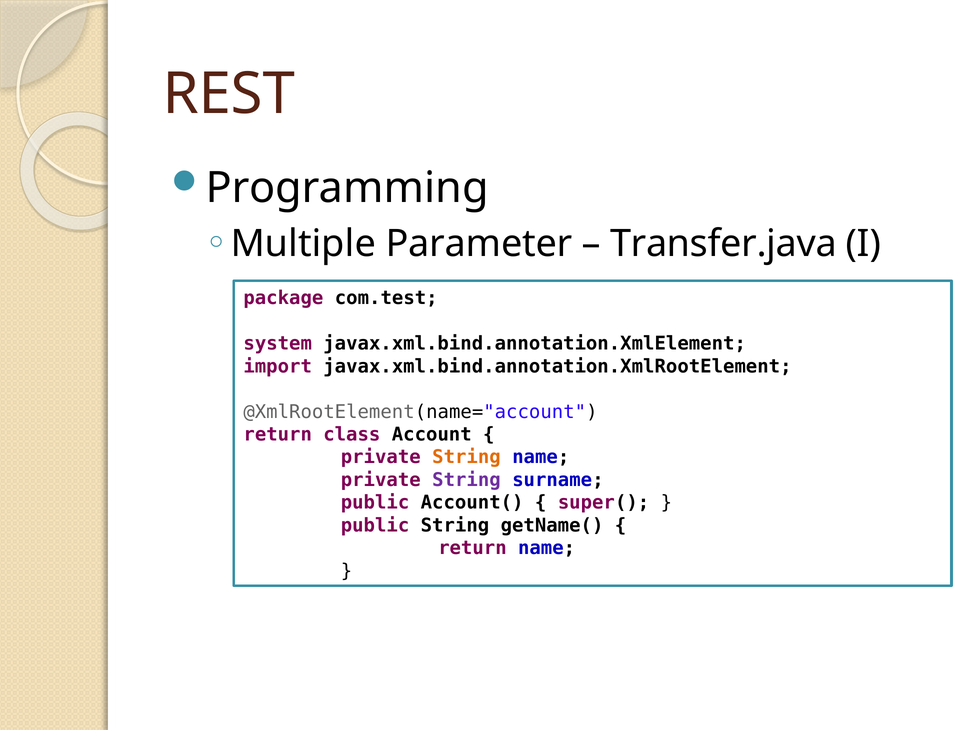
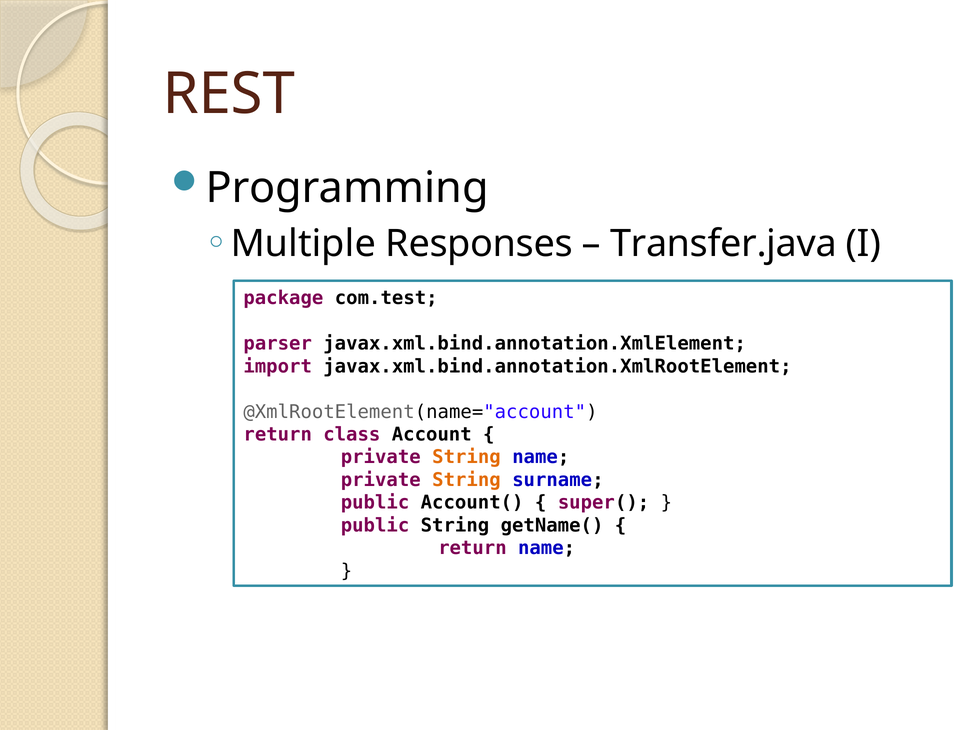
Parameter: Parameter -> Responses
system: system -> parser
String at (466, 480) colour: purple -> orange
